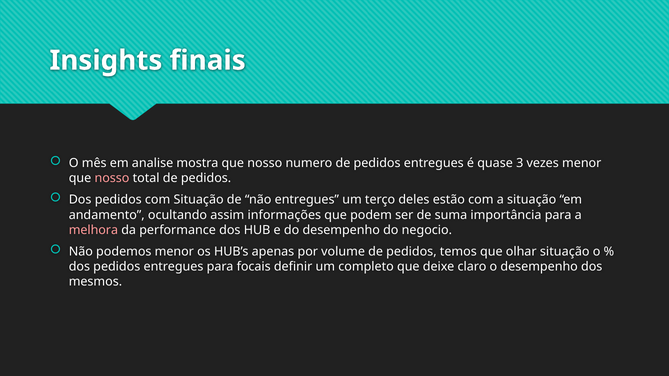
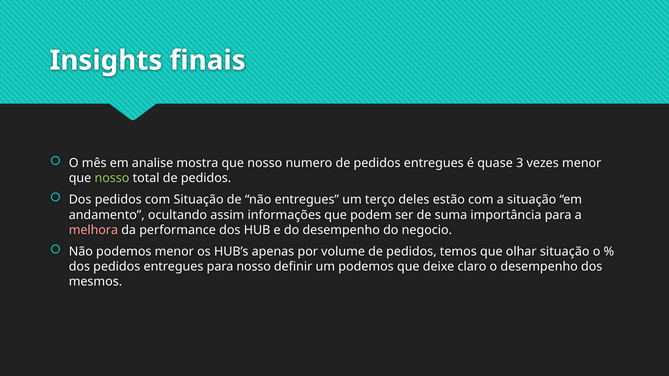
nosso at (112, 178) colour: pink -> light green
para focais: focais -> nosso
um completo: completo -> podemos
